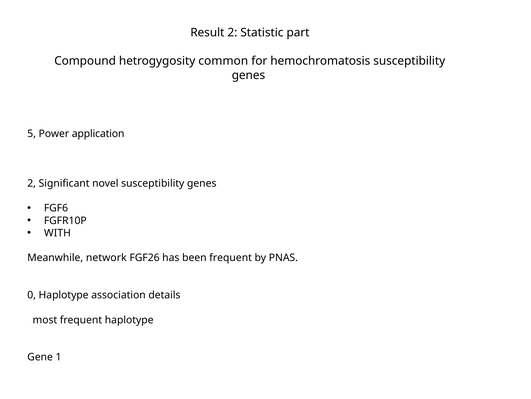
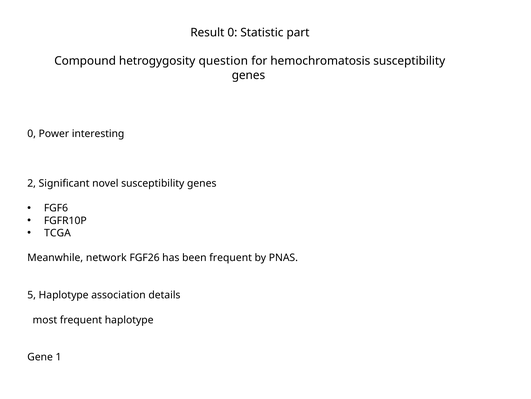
Result 2: 2 -> 0
common: common -> question
5 at (32, 133): 5 -> 0
application: application -> interesting
WITH: WITH -> TCGA
0: 0 -> 5
